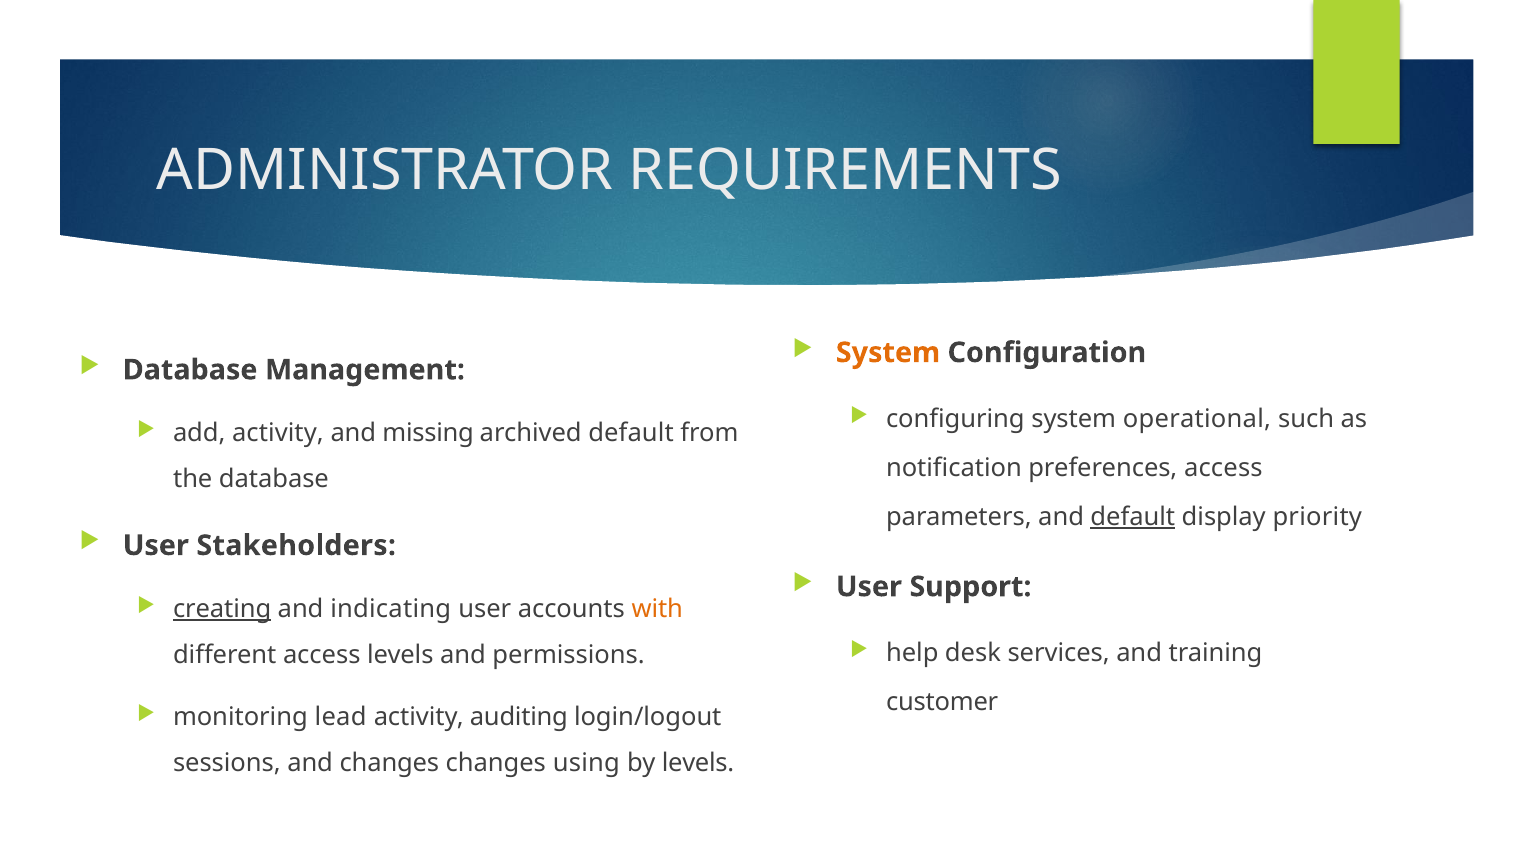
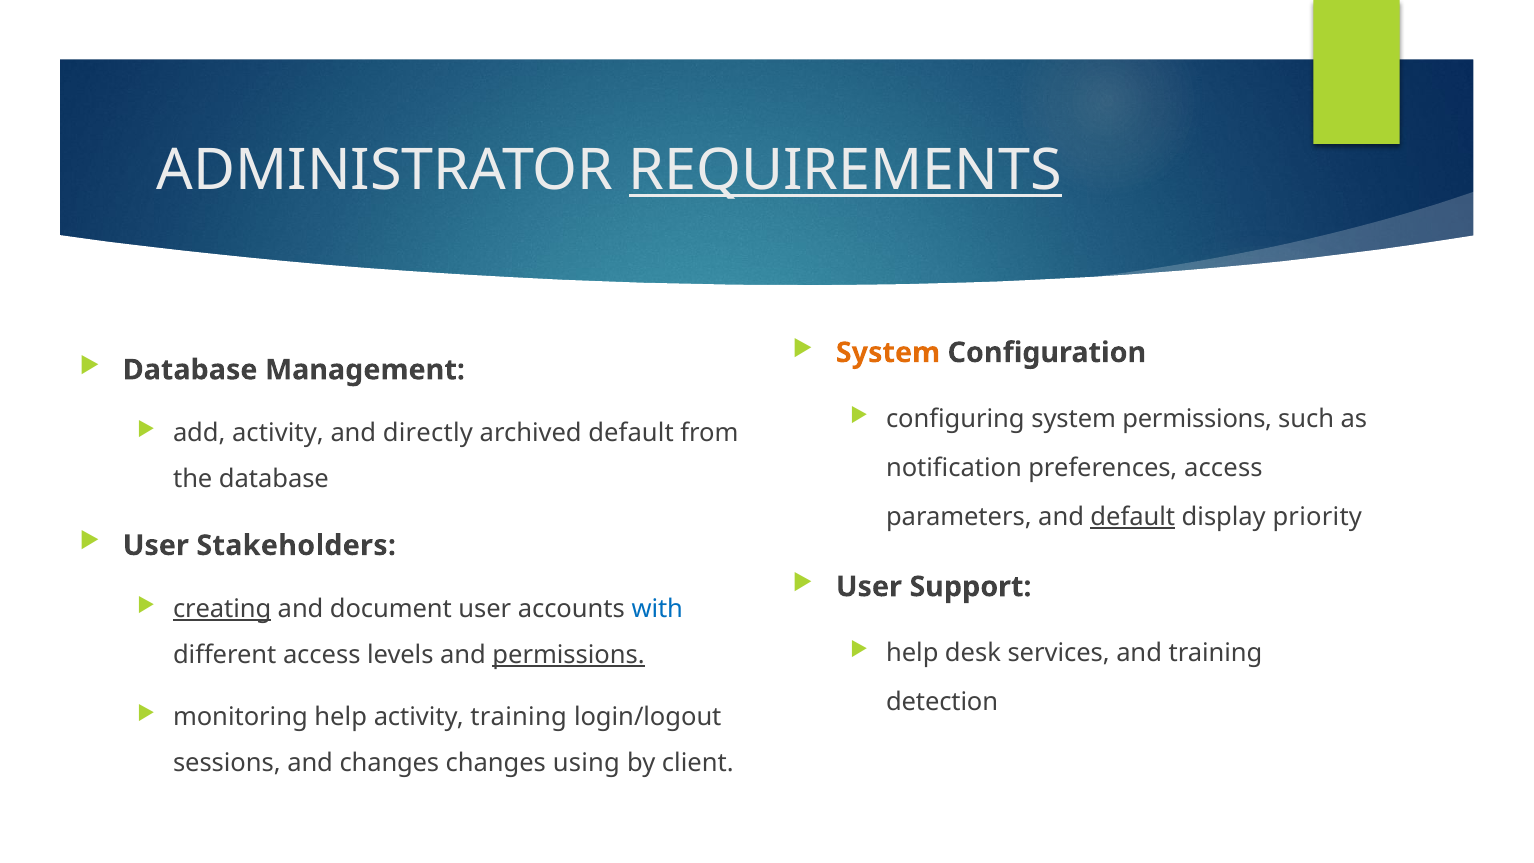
REQUIREMENTS underline: none -> present
system operational: operational -> permissions
missing: missing -> directly
indicating: indicating -> document
with colour: orange -> blue
permissions at (569, 655) underline: none -> present
customer: customer -> detection
monitoring lead: lead -> help
activity auditing: auditing -> training
by levels: levels -> client
